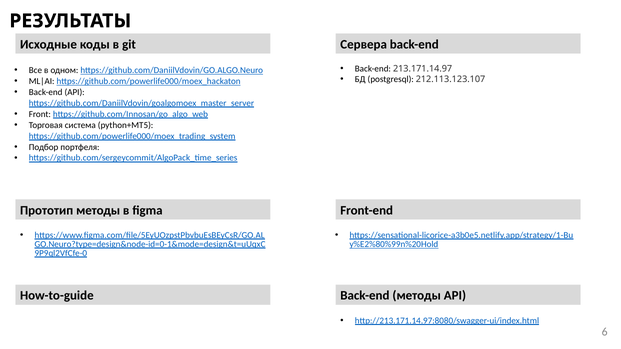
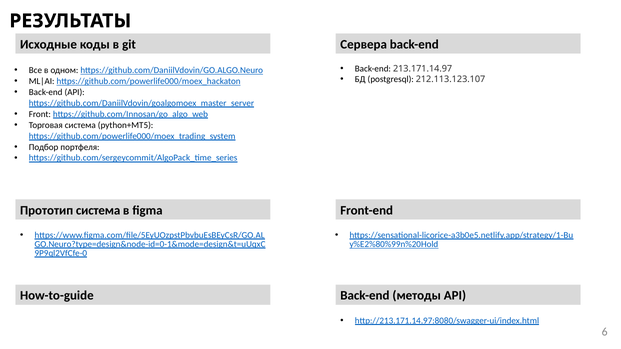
Прототип методы: методы -> система
